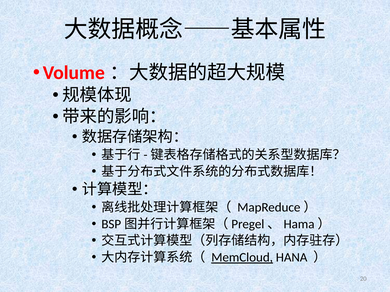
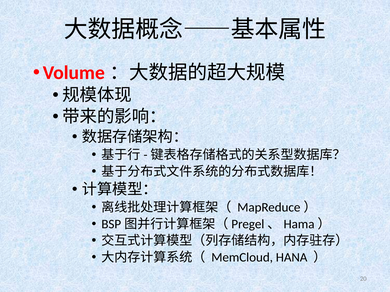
MemCloud underline: present -> none
